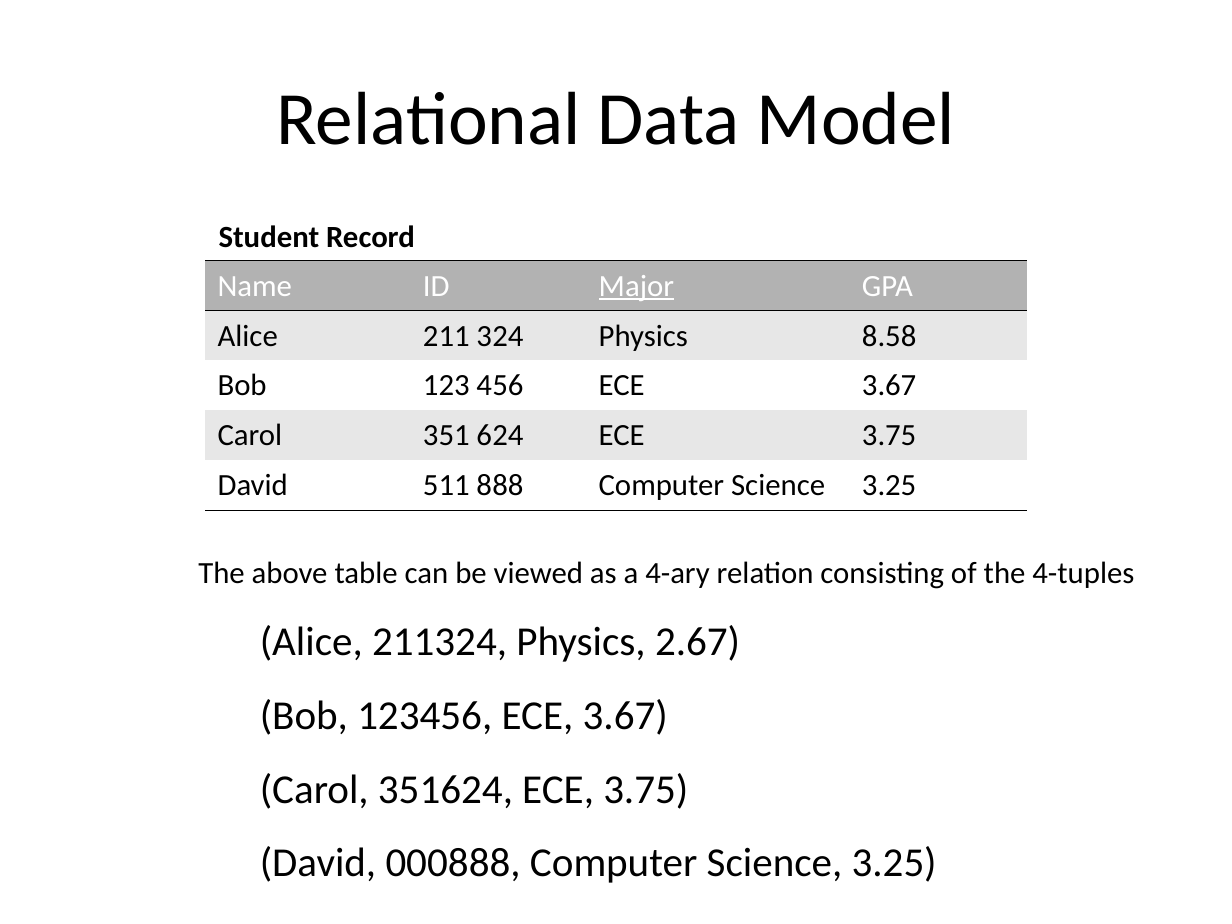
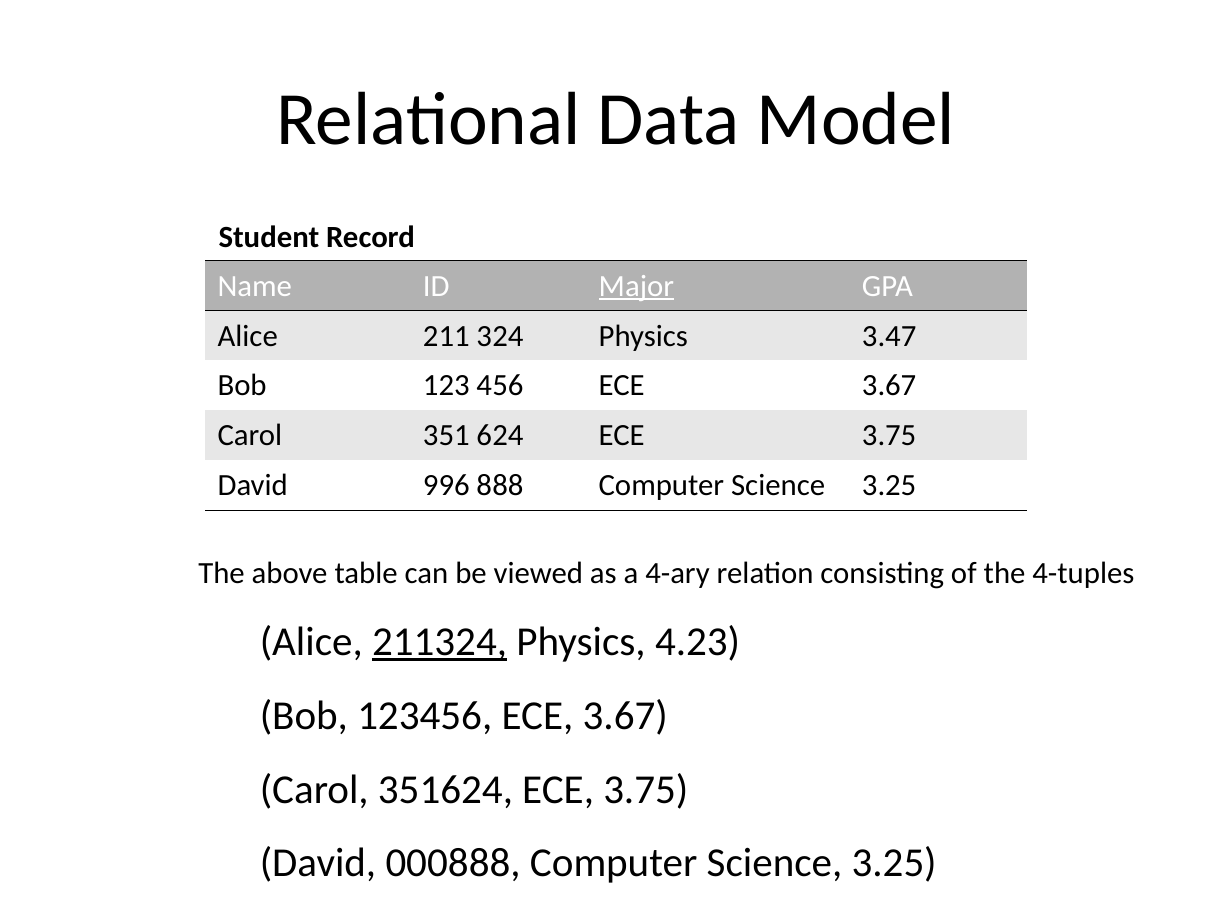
8.58: 8.58 -> 3.47
511: 511 -> 996
211324 underline: none -> present
2.67: 2.67 -> 4.23
